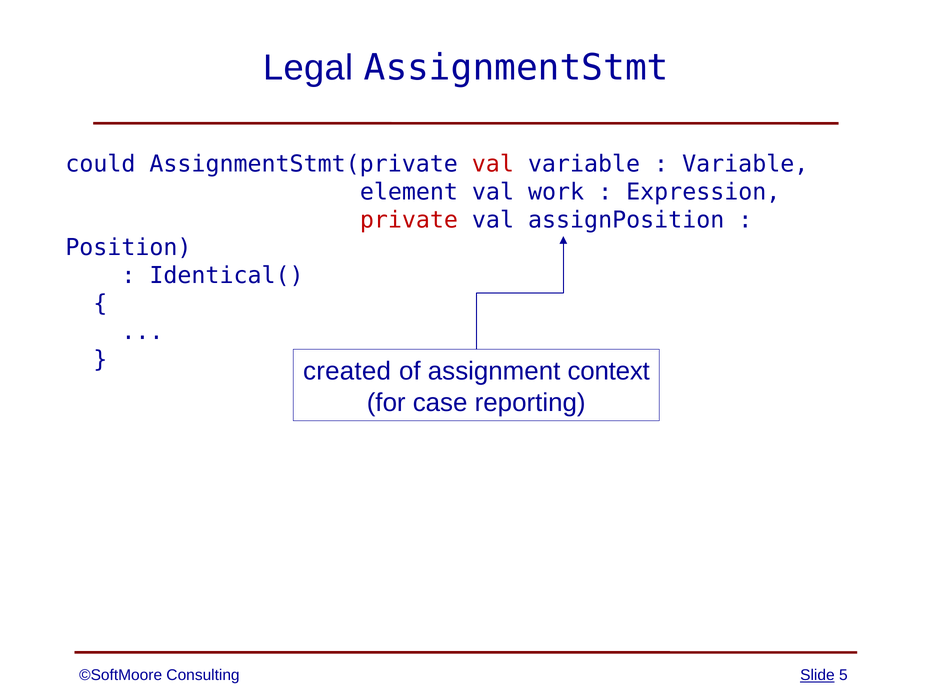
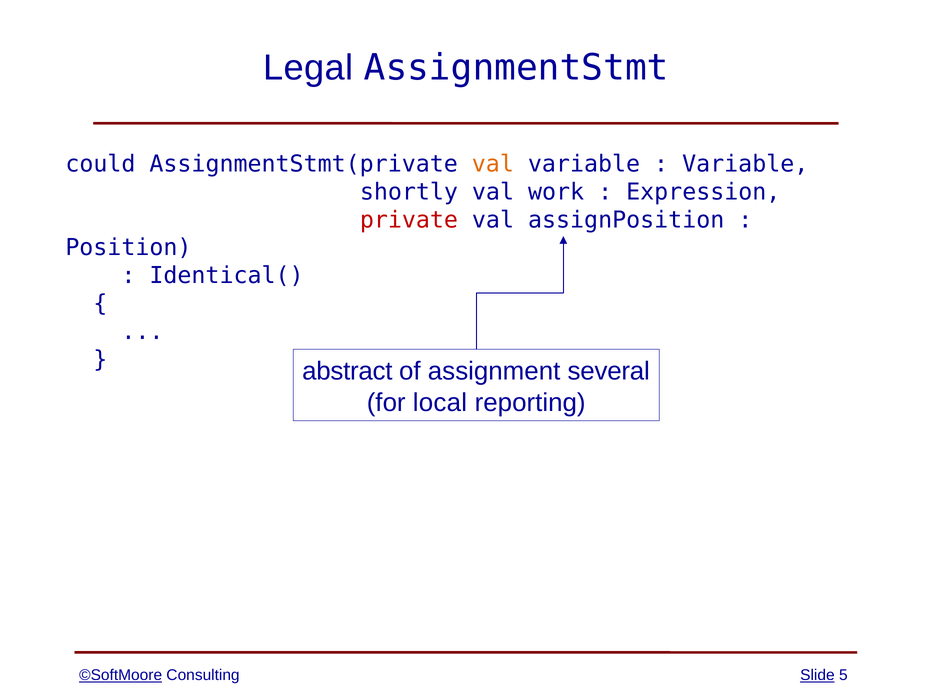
val at (493, 164) colour: red -> orange
element: element -> shortly
created: created -> abstract
context: context -> several
case: case -> local
©SoftMoore underline: none -> present
